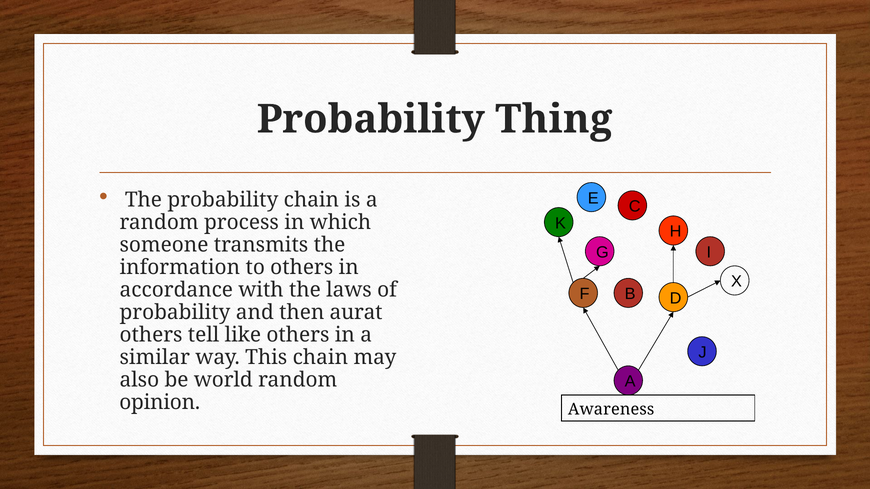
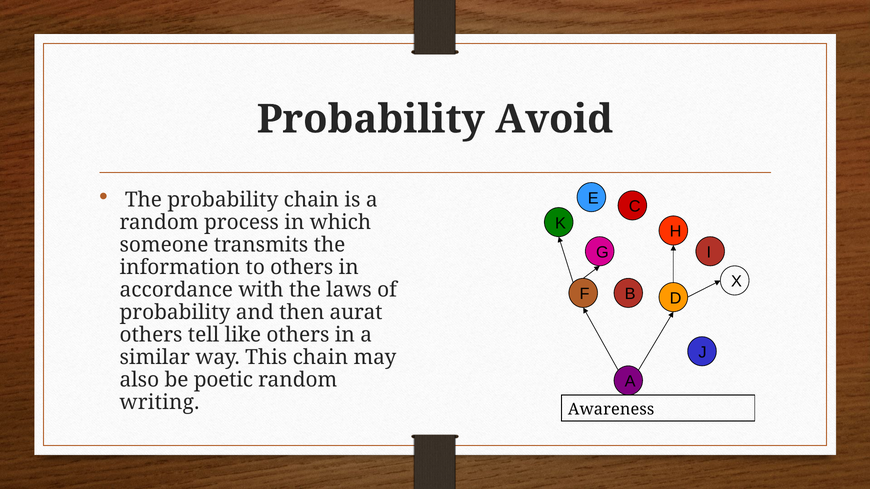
Thing: Thing -> Avoid
world: world -> poetic
opinion: opinion -> writing
